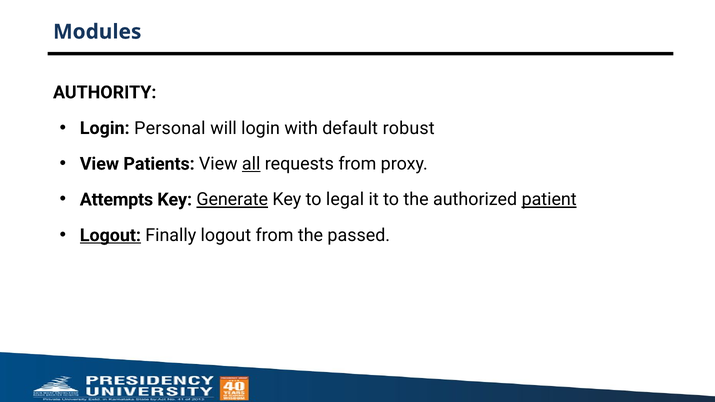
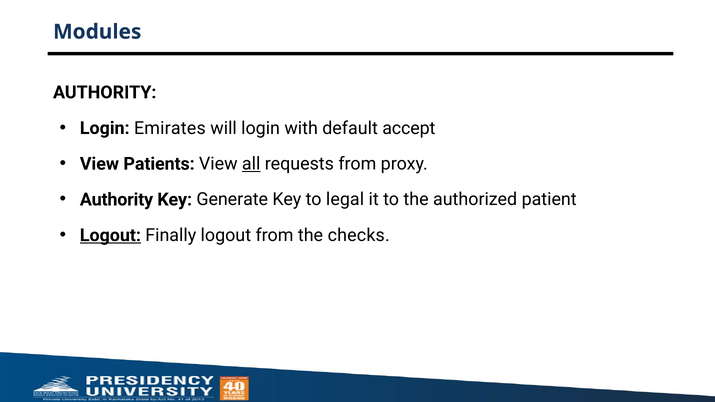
Personal: Personal -> Emirates
robust: robust -> accept
Attempts at (116, 200): Attempts -> Authority
Generate underline: present -> none
patient underline: present -> none
passed: passed -> checks
